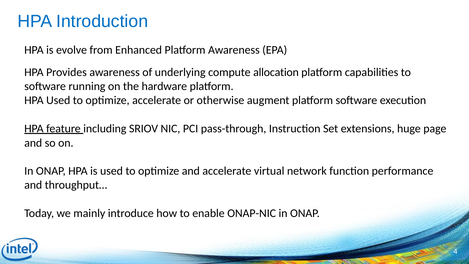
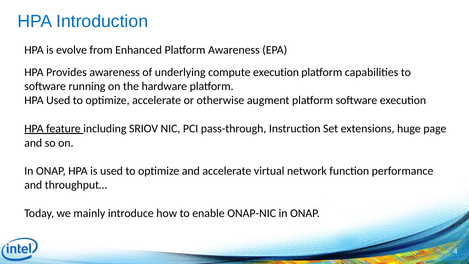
compute allocation: allocation -> execution
